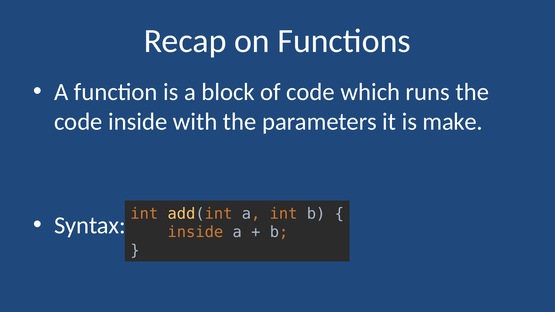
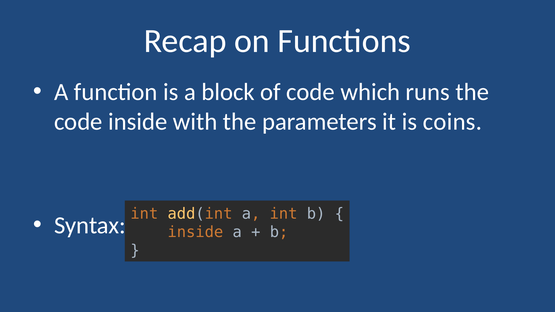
make: make -> coins
